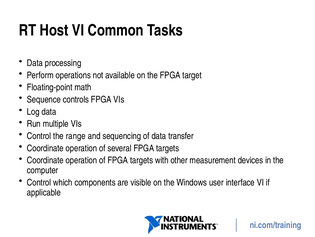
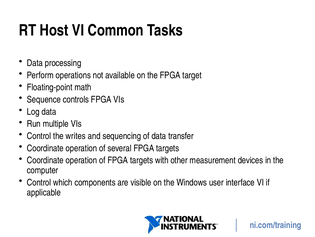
range: range -> writes
